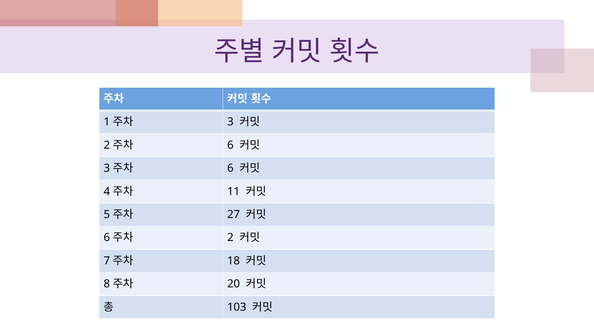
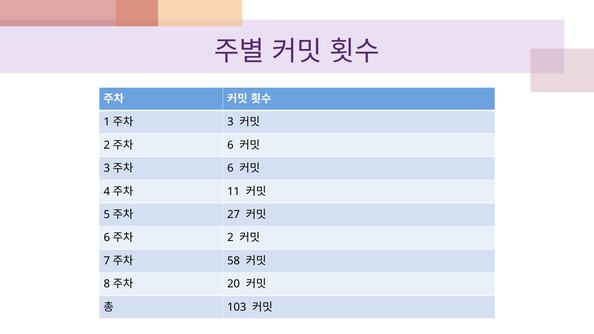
18: 18 -> 58
